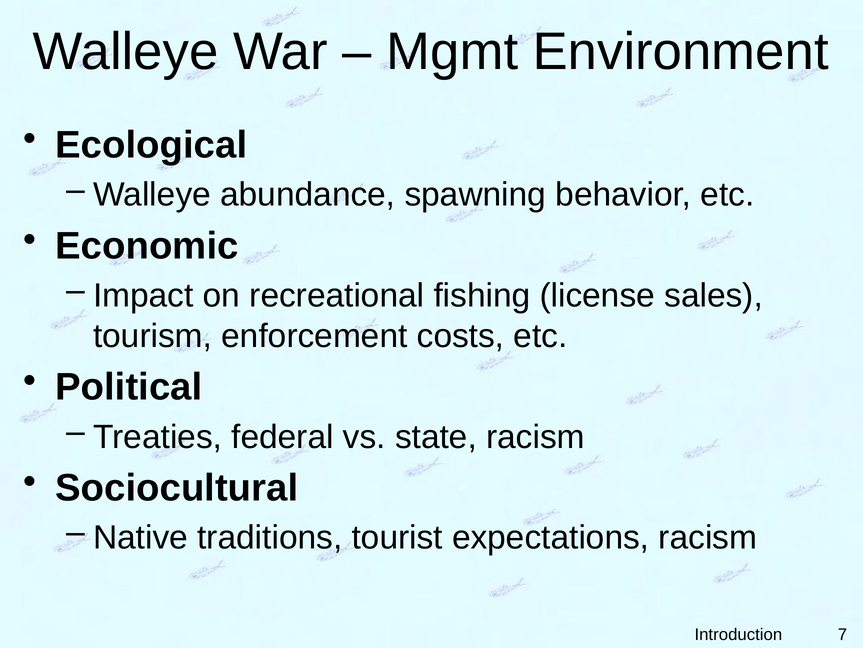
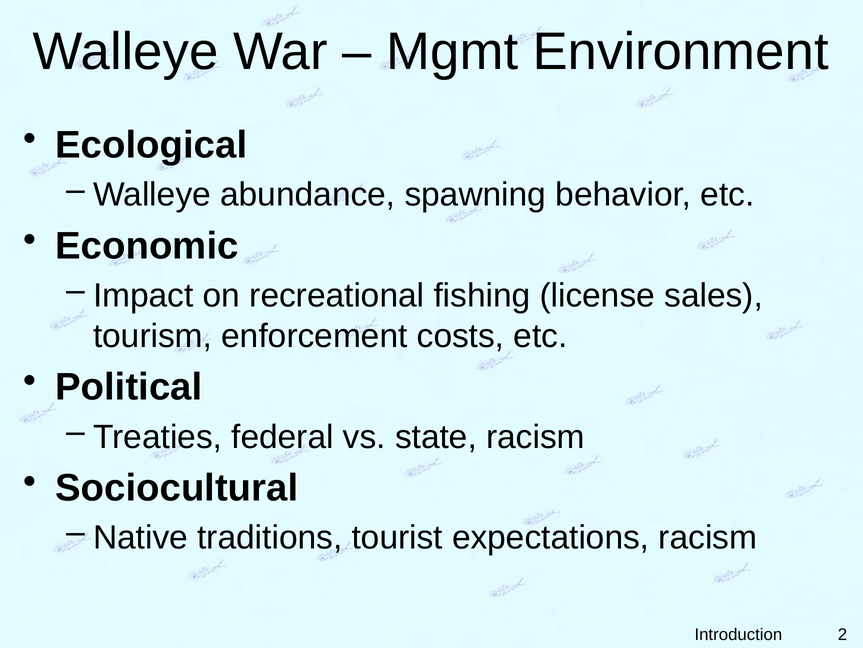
7: 7 -> 2
